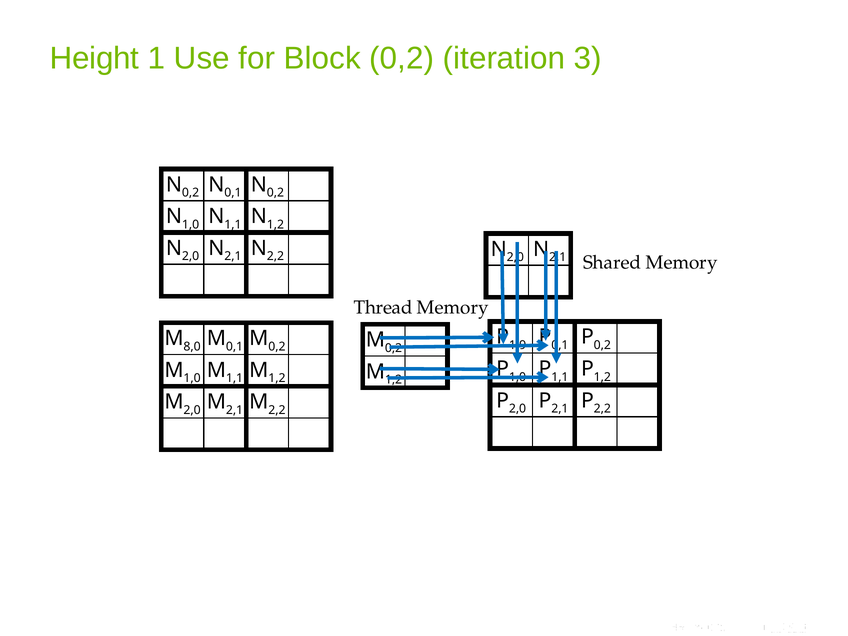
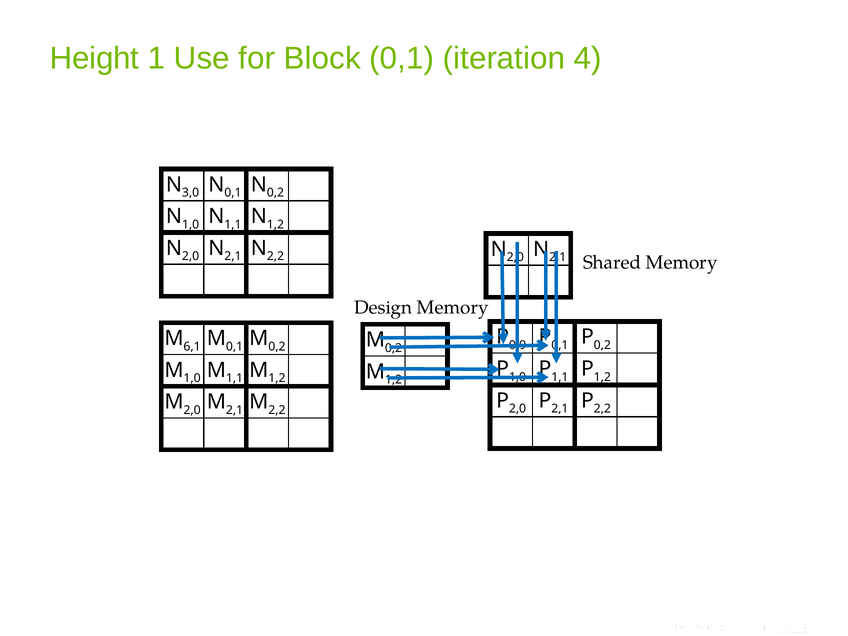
Block 0,2: 0,2 -> 0,1
3: 3 -> 4
0,2 at (191, 193): 0,2 -> 3,0
Thread: Thread -> Design
1,9: 1,9 -> 0,9
8,0: 8,0 -> 6,1
